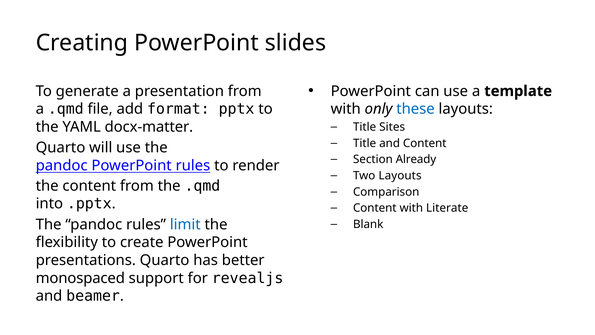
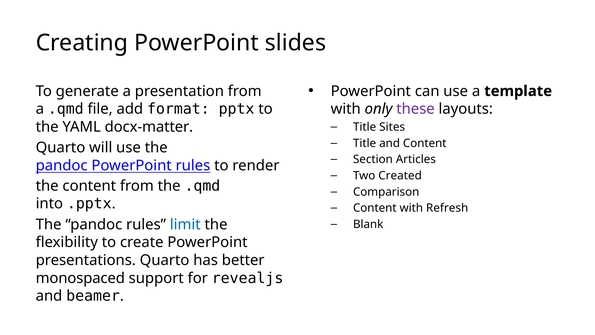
these colour: blue -> purple
Already: Already -> Articles
Two Layouts: Layouts -> Created
Literate: Literate -> Refresh
